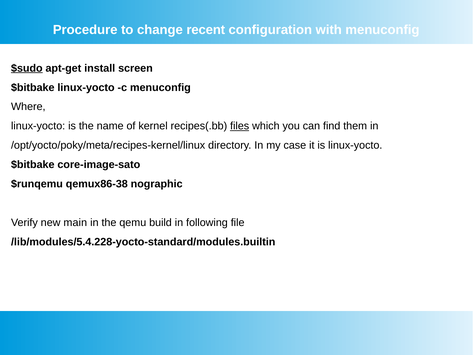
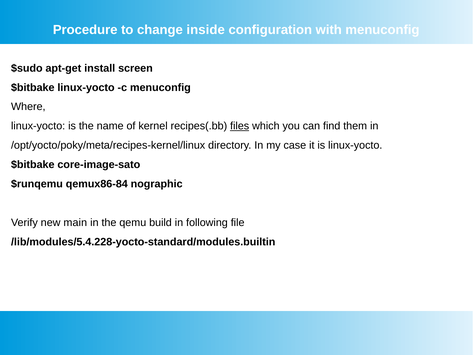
recent: recent -> inside
$sudo underline: present -> none
qemux86-38: qemux86-38 -> qemux86-84
